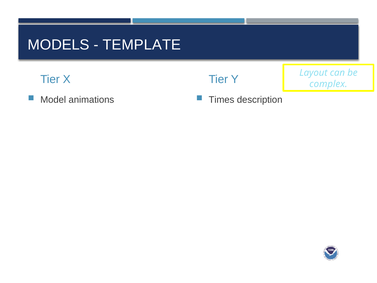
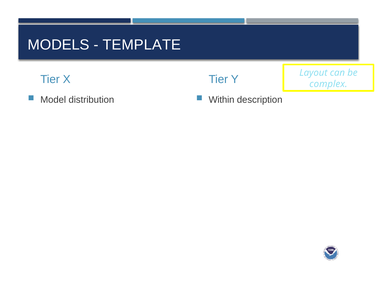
animations: animations -> distribution
Times: Times -> Within
